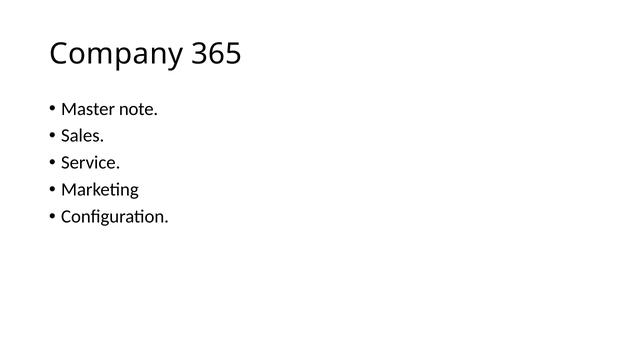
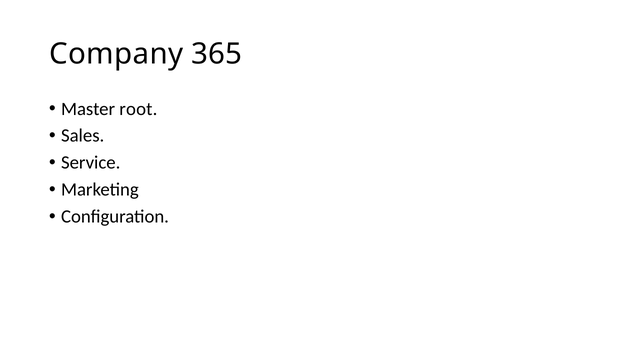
note: note -> root
